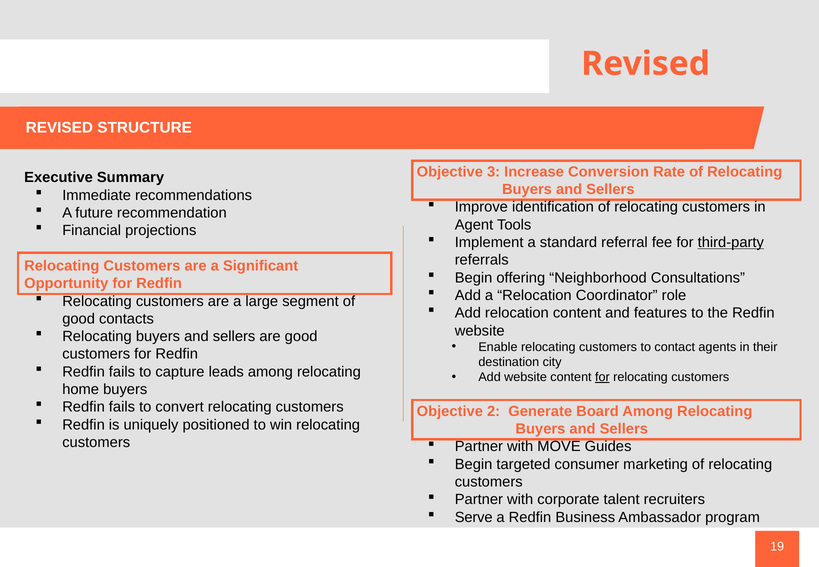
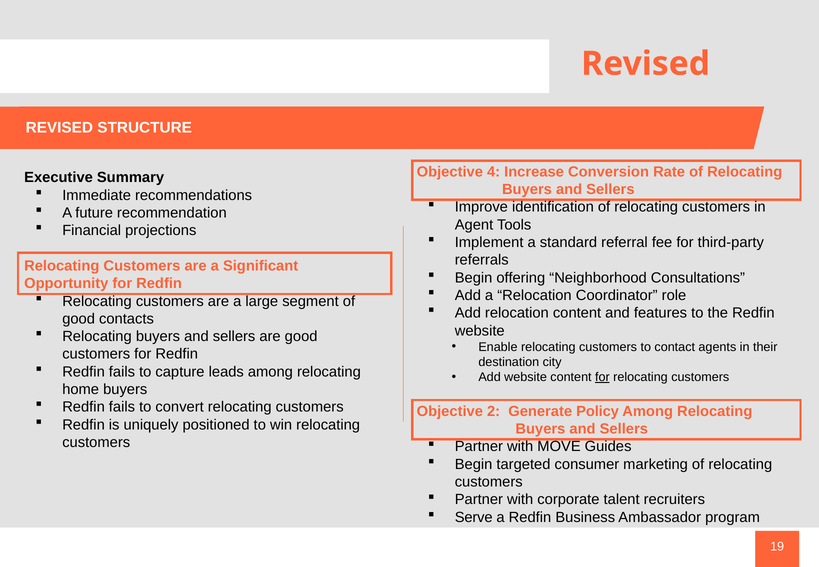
3: 3 -> 4
third-party underline: present -> none
Board: Board -> Policy
